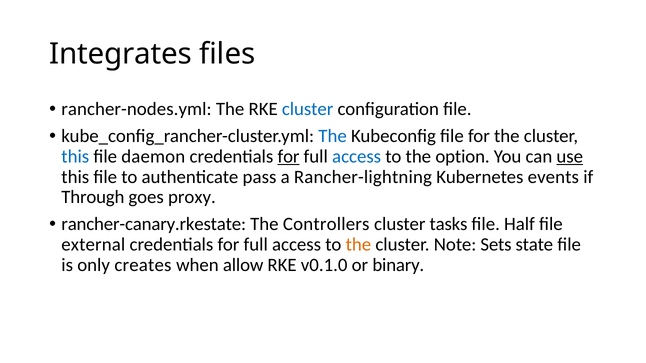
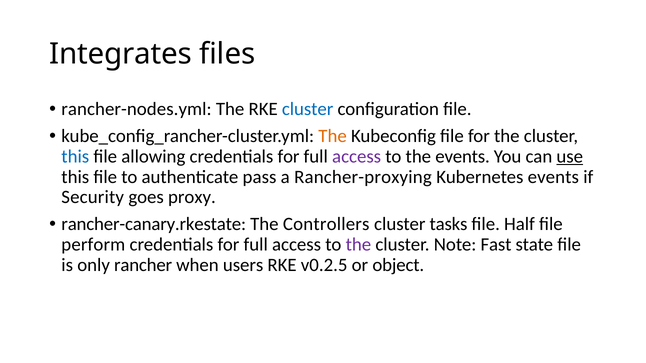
The at (333, 136) colour: blue -> orange
daemon: daemon -> allowing
for at (289, 157) underline: present -> none
access at (357, 157) colour: blue -> purple
the option: option -> events
Rancher-lightning: Rancher-lightning -> Rancher-proxying
Through: Through -> Security
external: external -> perform
the at (358, 245) colour: orange -> purple
Sets: Sets -> Fast
creates: creates -> rancher
allow: allow -> users
v0.1.0: v0.1.0 -> v0.2.5
binary: binary -> object
